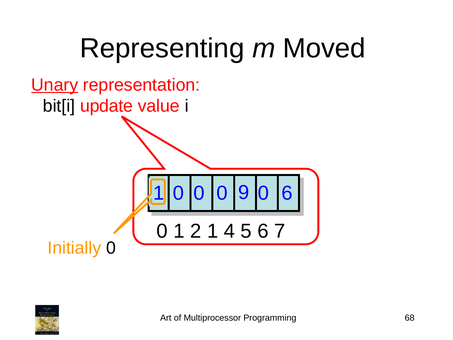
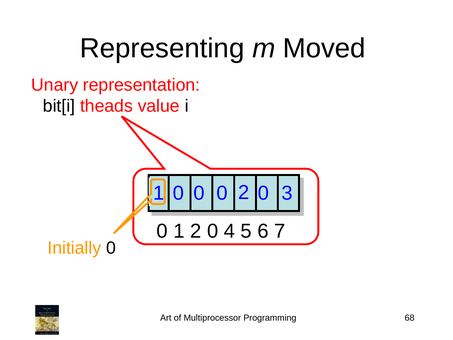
Unary underline: present -> none
update: update -> theads
0 6: 6 -> 3
9 at (244, 193): 9 -> 2
0 1 2 1: 1 -> 0
